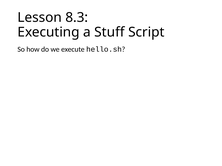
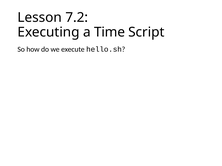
8.3: 8.3 -> 7.2
Stuff: Stuff -> Time
